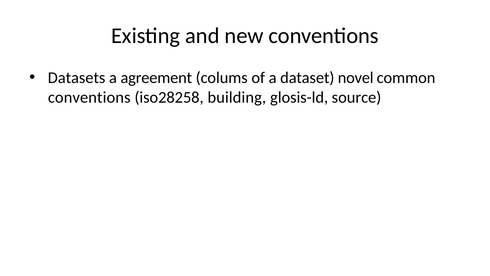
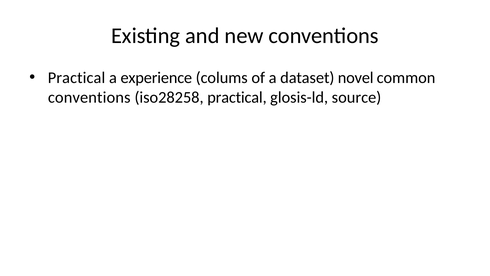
Datasets at (77, 78): Datasets -> Practical
agreement: agreement -> experience
iso28258 building: building -> practical
